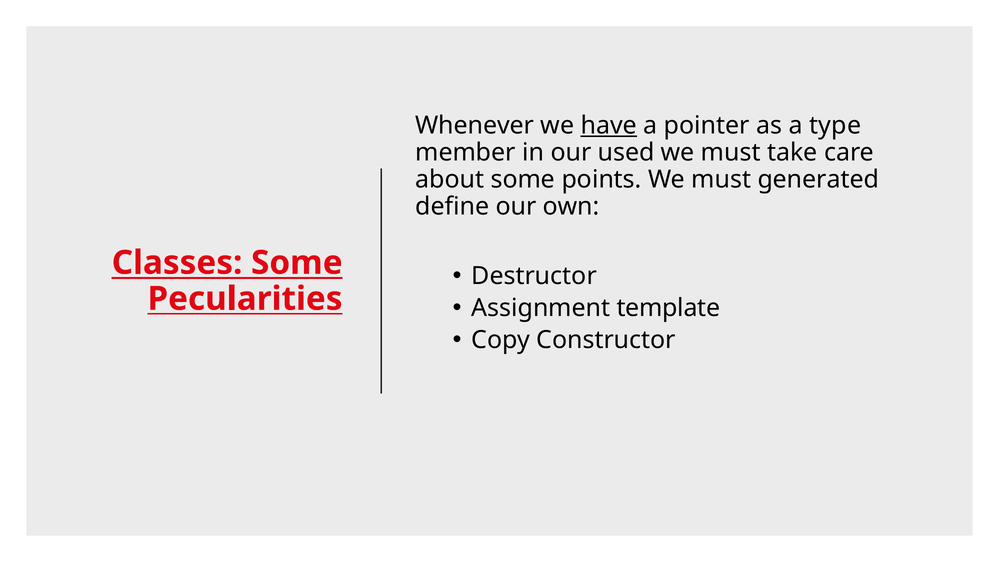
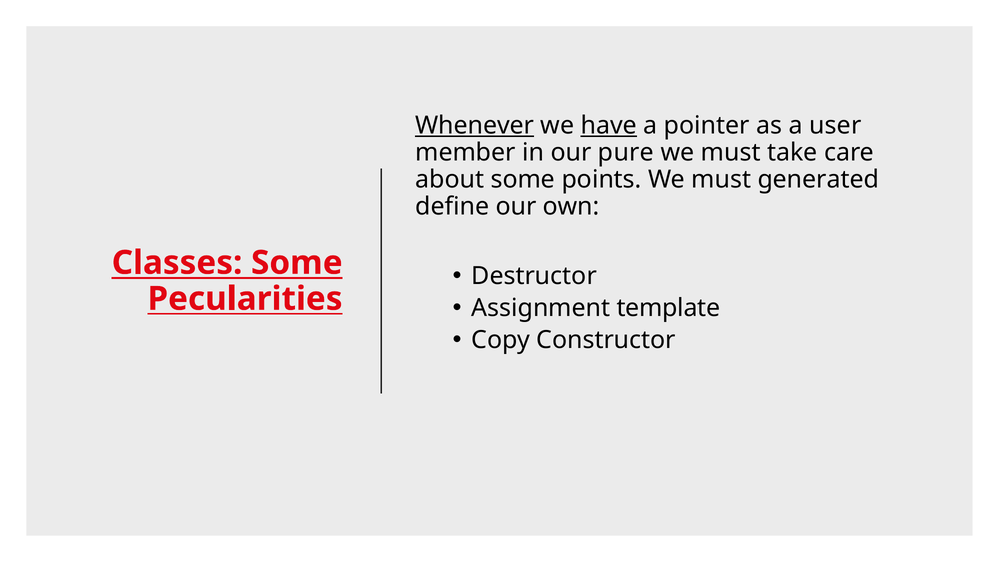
Whenever underline: none -> present
type: type -> user
used: used -> pure
